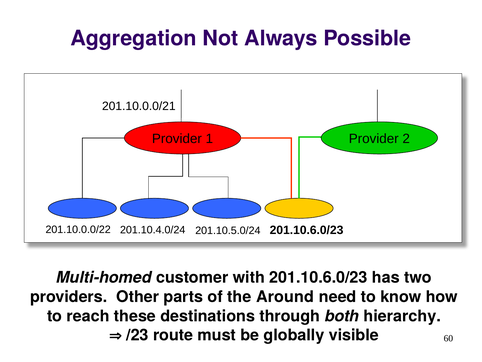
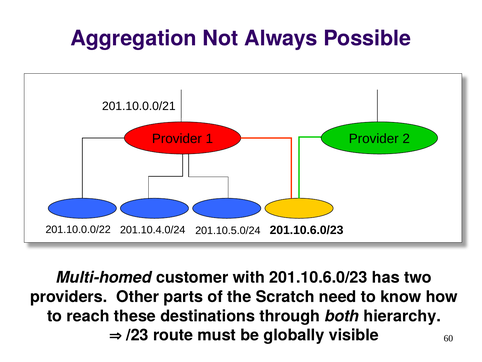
Around: Around -> Scratch
